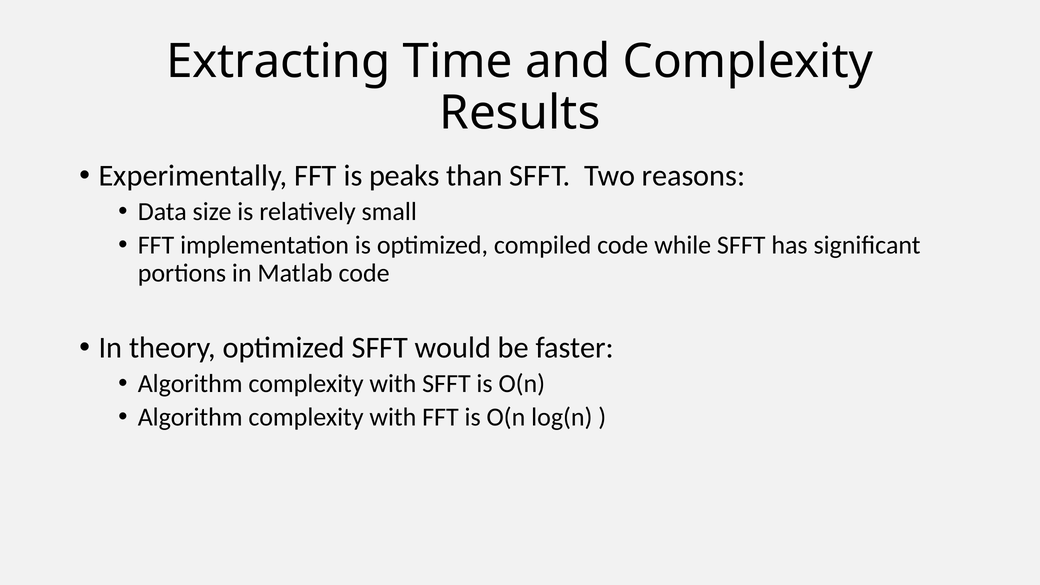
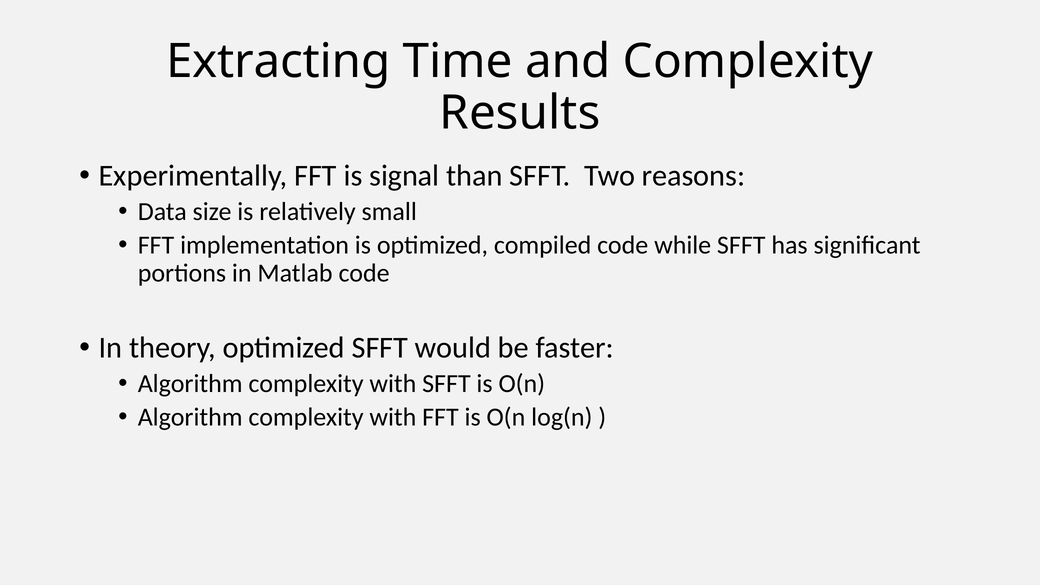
peaks: peaks -> signal
